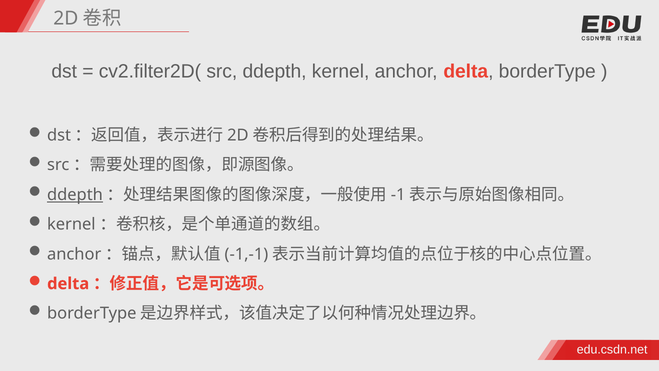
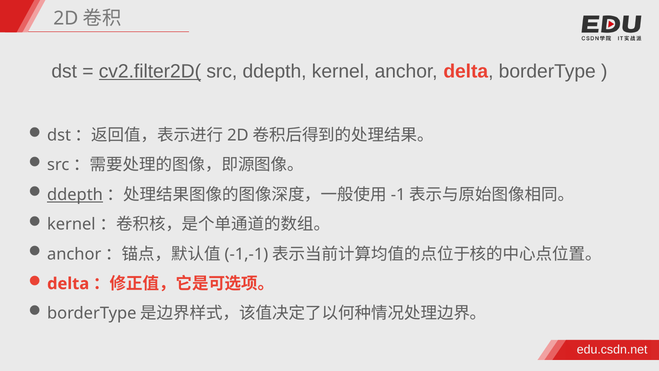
cv2.filter2D( underline: none -> present
